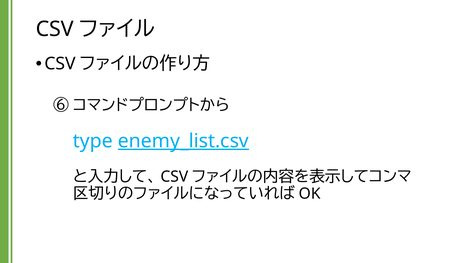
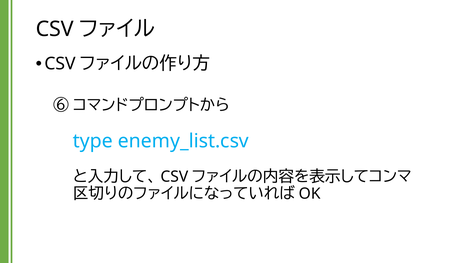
enemy_list.csv underline: present -> none
